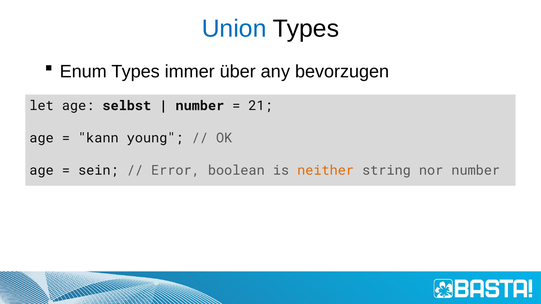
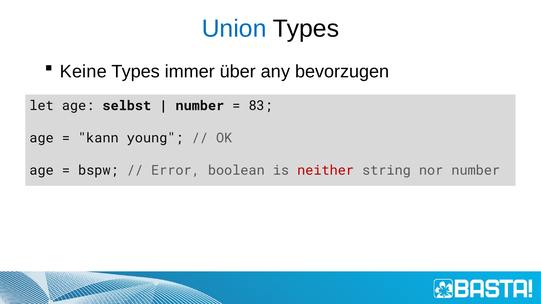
Enum: Enum -> Keine
21: 21 -> 83
sein: sein -> bspw
neither colour: orange -> red
